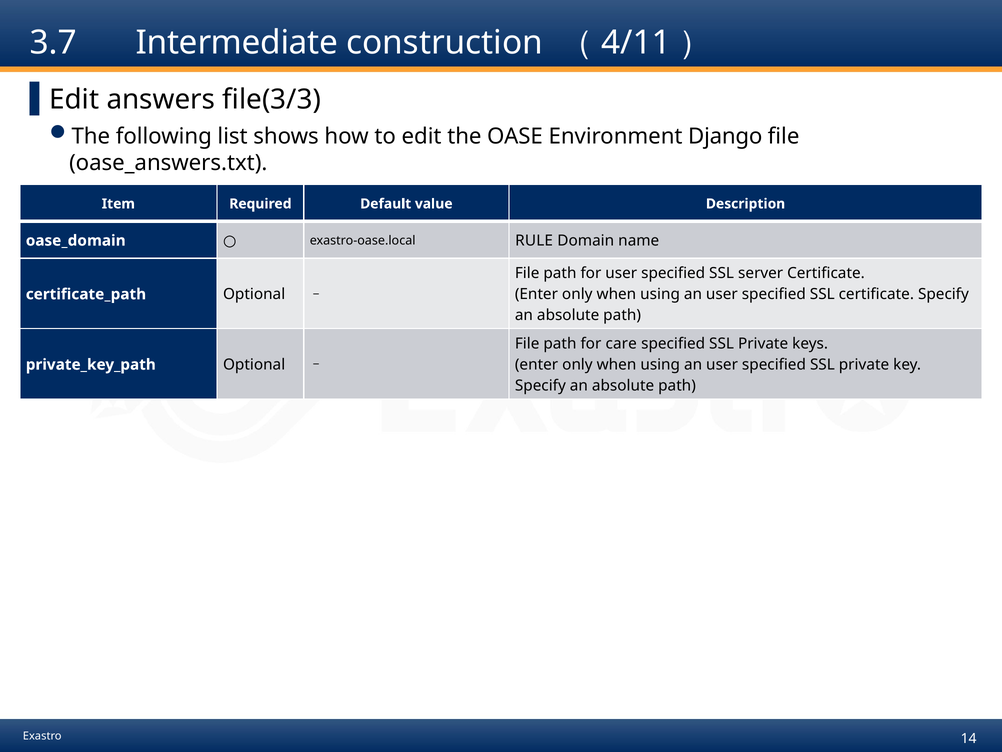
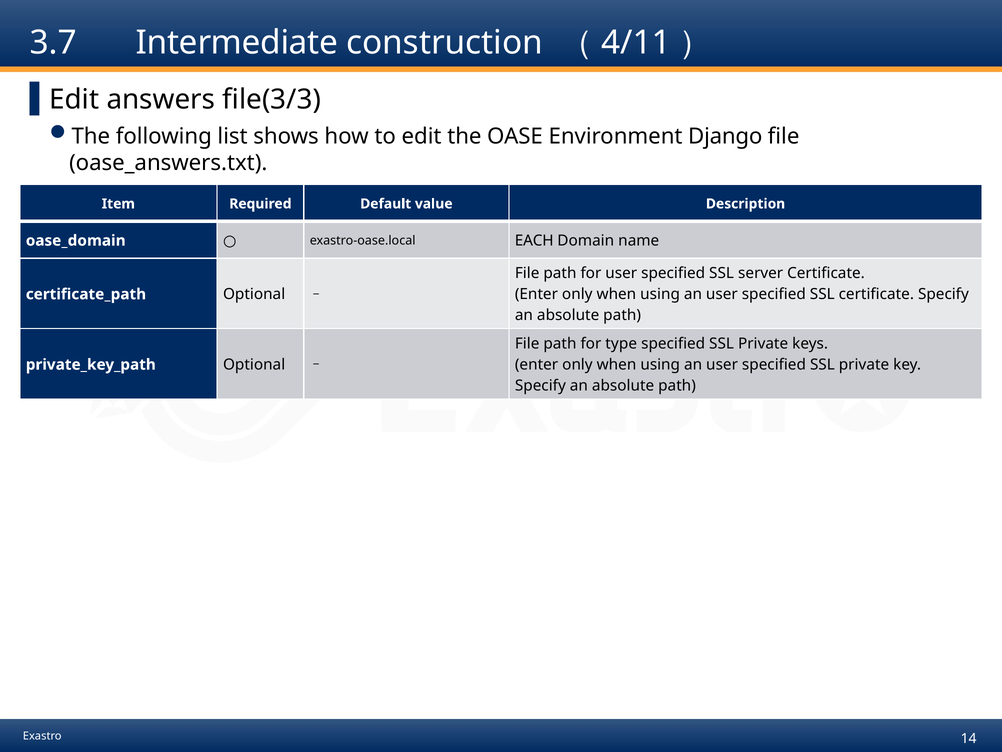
RULE: RULE -> EACH
care: care -> type
